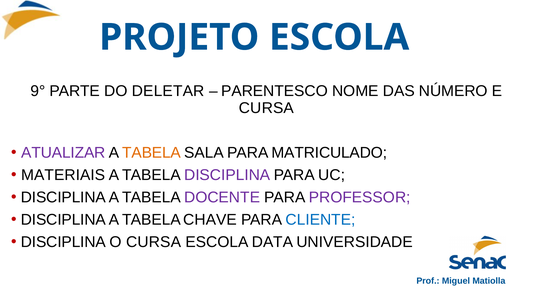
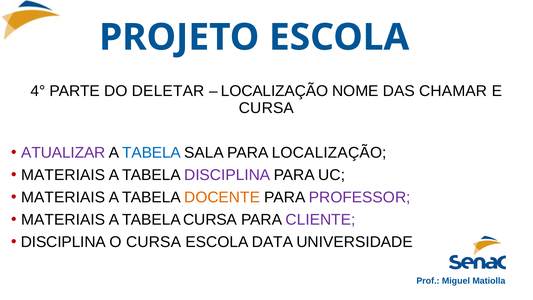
9°: 9° -> 4°
PARENTESCO at (274, 91): PARENTESCO -> LOCALIZAÇÃO
NÚMERO: NÚMERO -> CHAMAR
TABELA at (152, 153) colour: orange -> blue
PARA MATRICULADO: MATRICULADO -> LOCALIZAÇÃO
DISCIPLINA at (63, 197): DISCIPLINA -> MATERIAIS
DOCENTE colour: purple -> orange
DISCIPLINA at (63, 219): DISCIPLINA -> MATERIAIS
TABELA CHAVE: CHAVE -> CURSA
CLIENTE colour: blue -> purple
